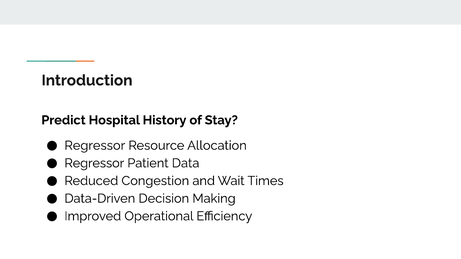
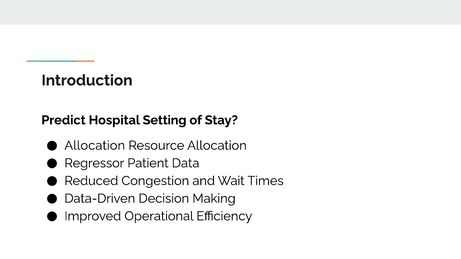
History: History -> Setting
Regressor at (95, 146): Regressor -> Allocation
